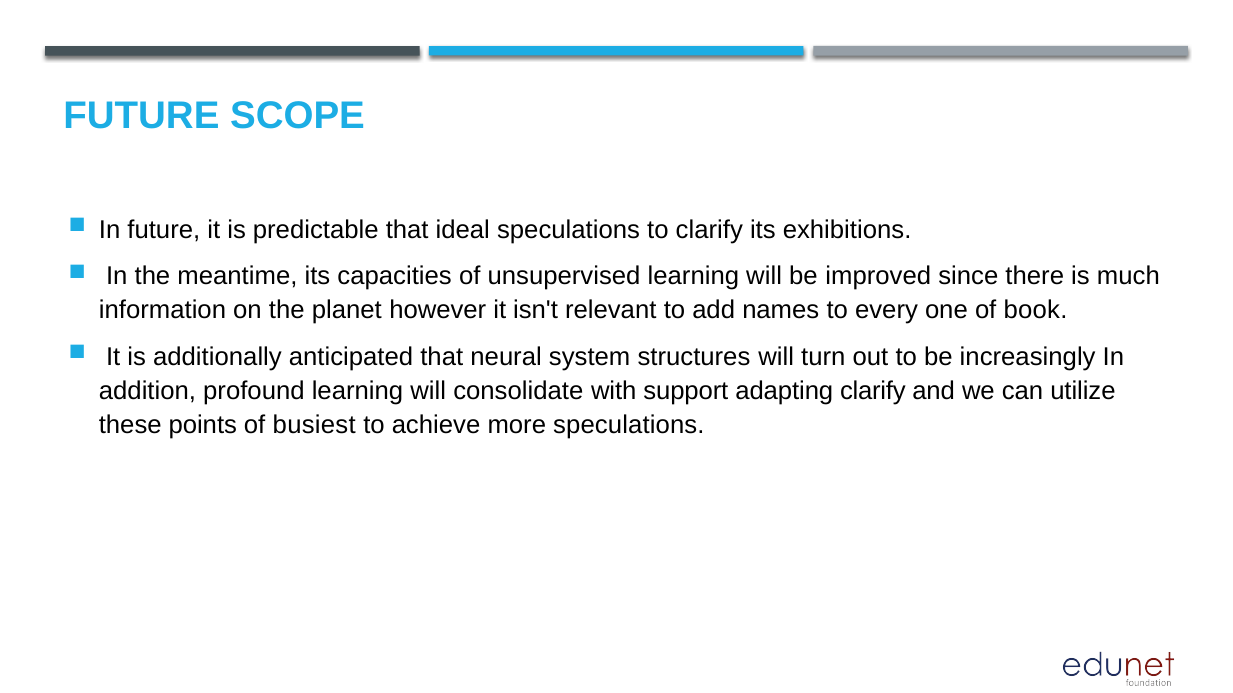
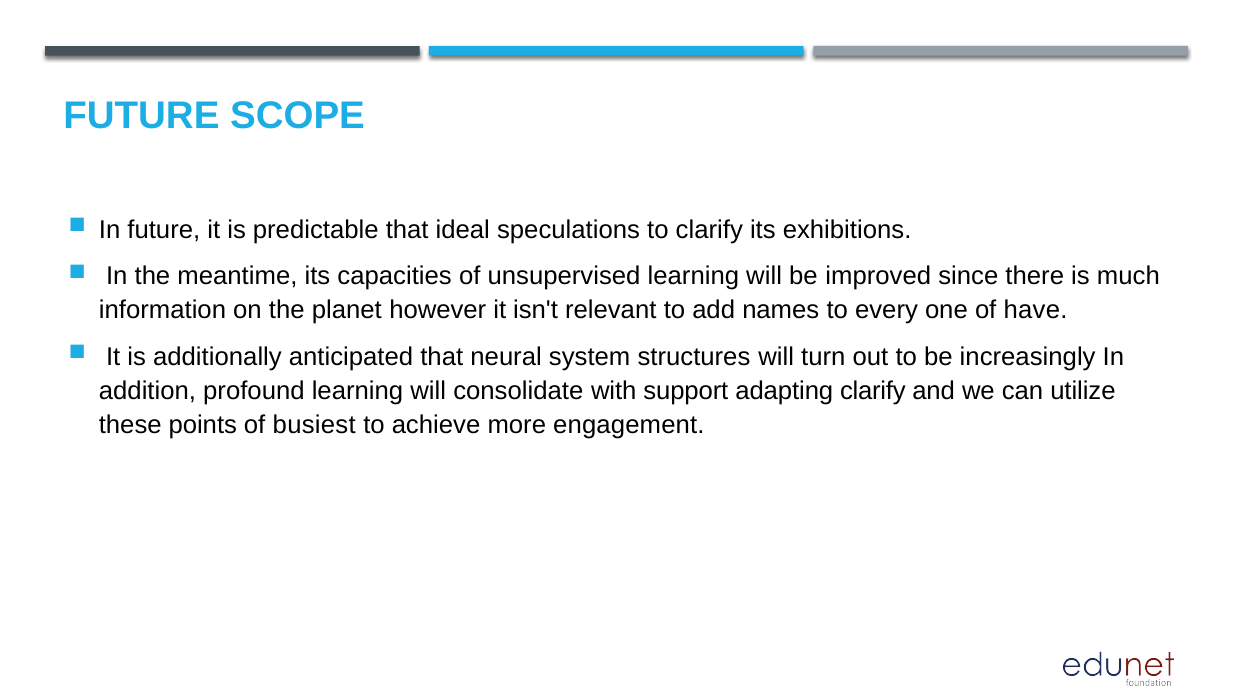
book: book -> have
more speculations: speculations -> engagement
